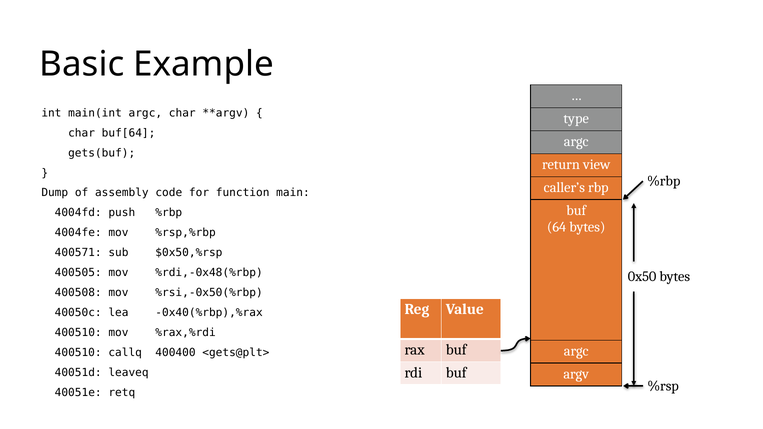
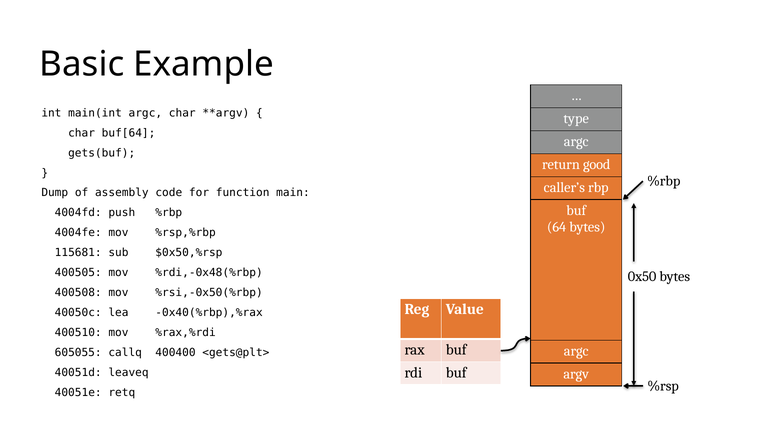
view: view -> good
400571: 400571 -> 115681
400510 at (78, 353): 400510 -> 605055
